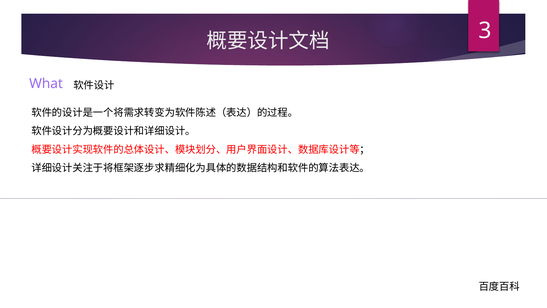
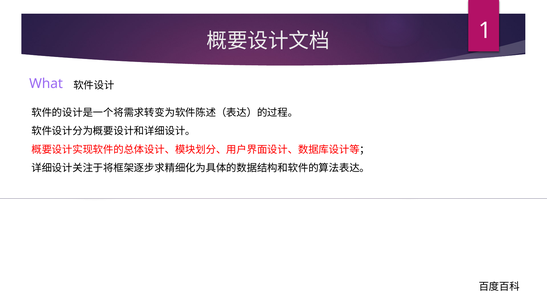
3: 3 -> 1
